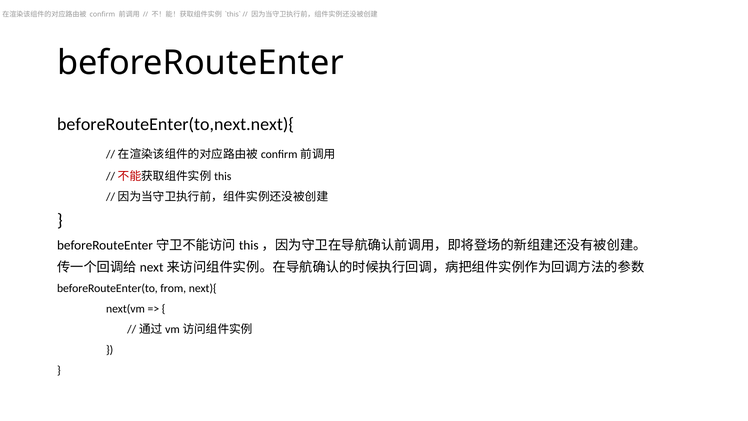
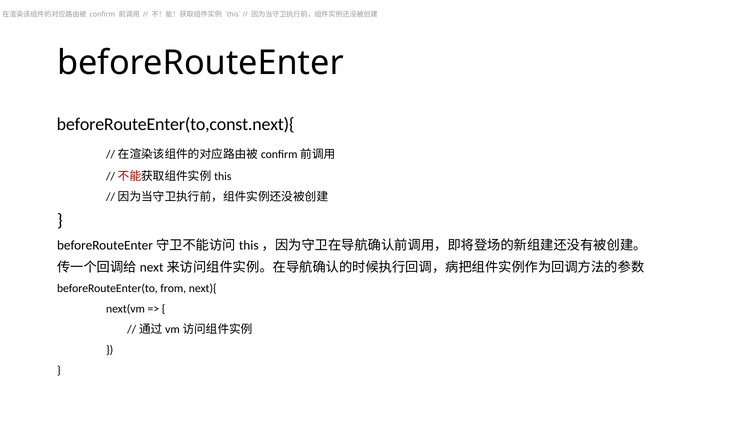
beforeRouteEnter(to,next.next){: beforeRouteEnter(to,next.next){ -> beforeRouteEnter(to,const.next){
